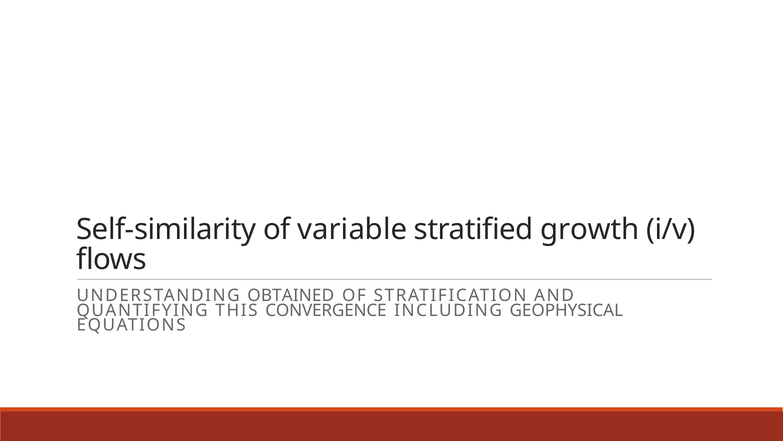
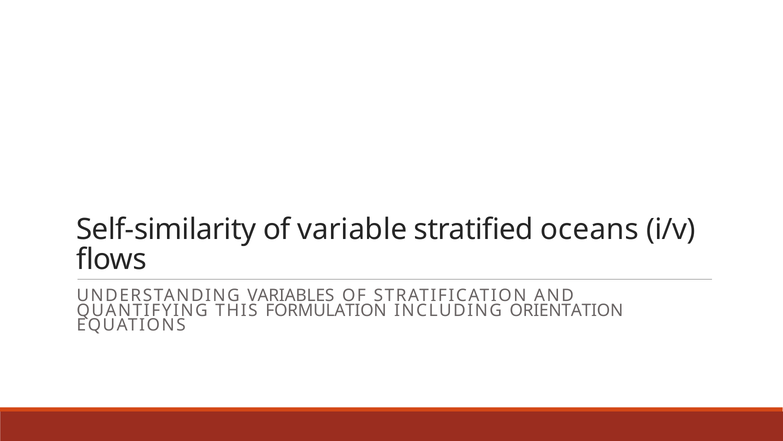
growth: growth -> oceans
OBTAINED: OBTAINED -> VARIABLES
CONVERGENCE: CONVERGENCE -> FORMULATION
GEOPHYSICAL: GEOPHYSICAL -> ORIENTATION
